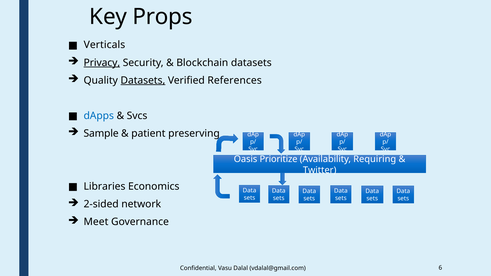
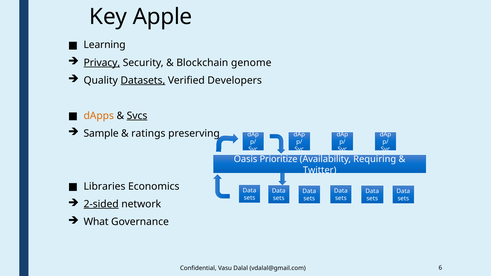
Props: Props -> Apple
Verticals: Verticals -> Learning
Blockchain datasets: datasets -> genome
References: References -> Developers
dApps colour: blue -> orange
Svcs underline: none -> present
patient: patient -> ratings
2-sided underline: none -> present
Meet: Meet -> What
